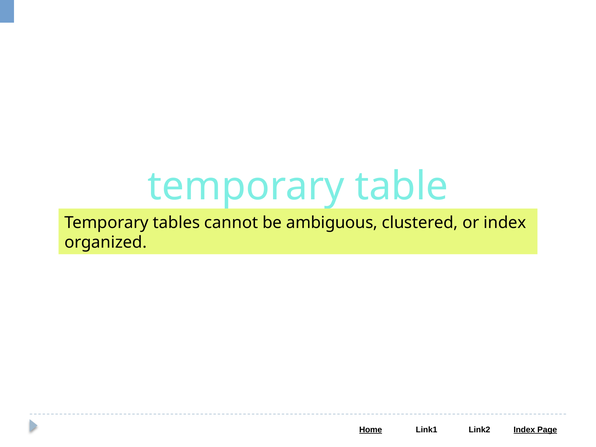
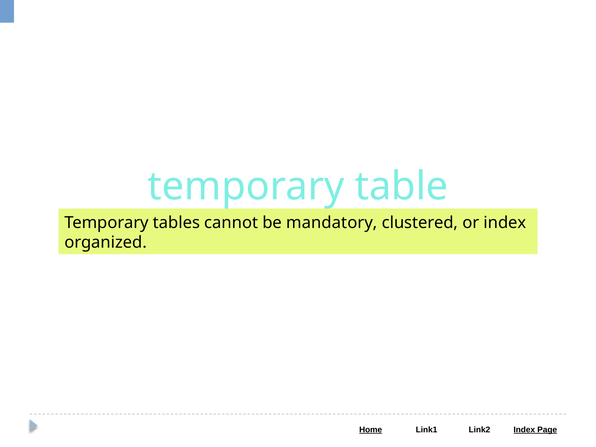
ambiguous: ambiguous -> mandatory
